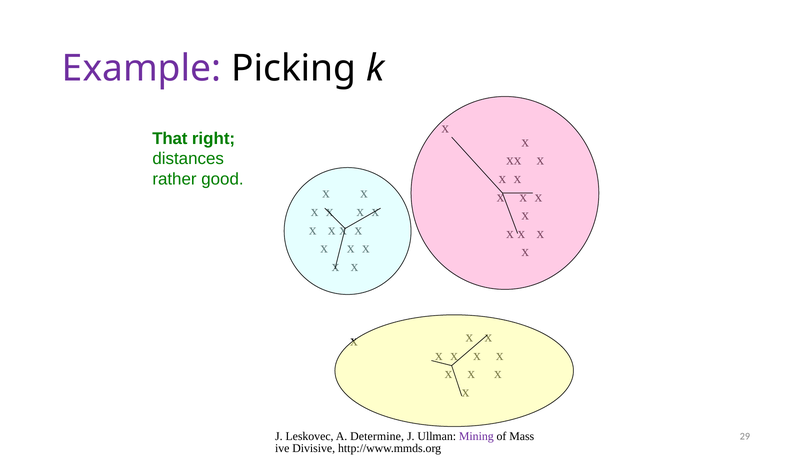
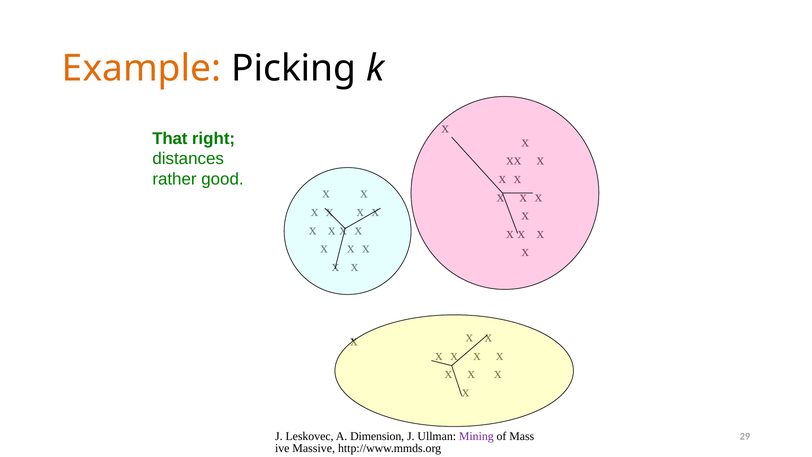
Example colour: purple -> orange
Determine: Determine -> Dimension
Divisive: Divisive -> Massive
